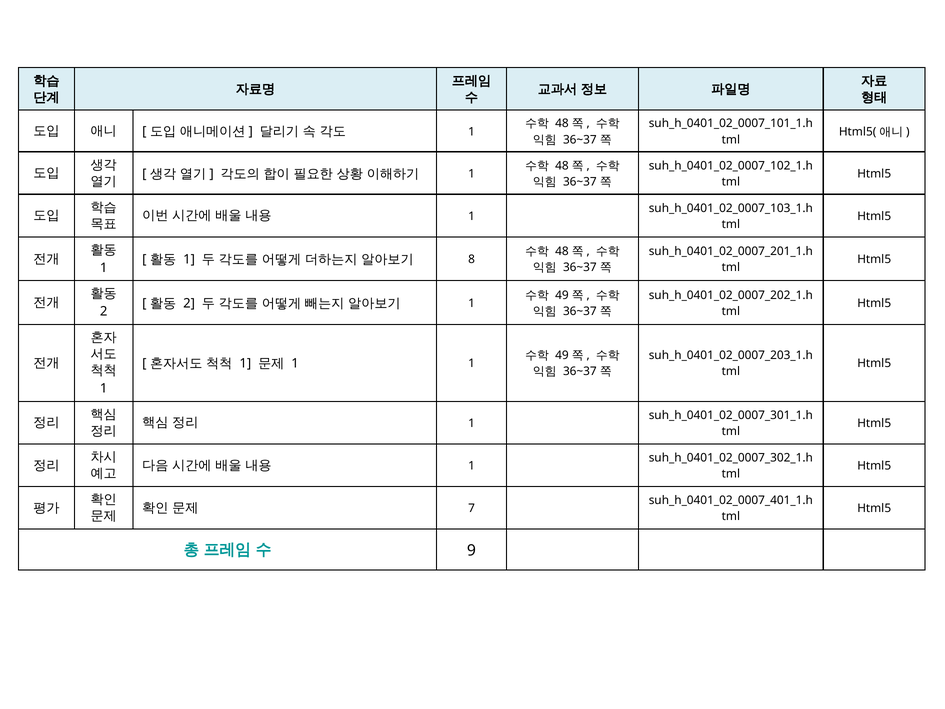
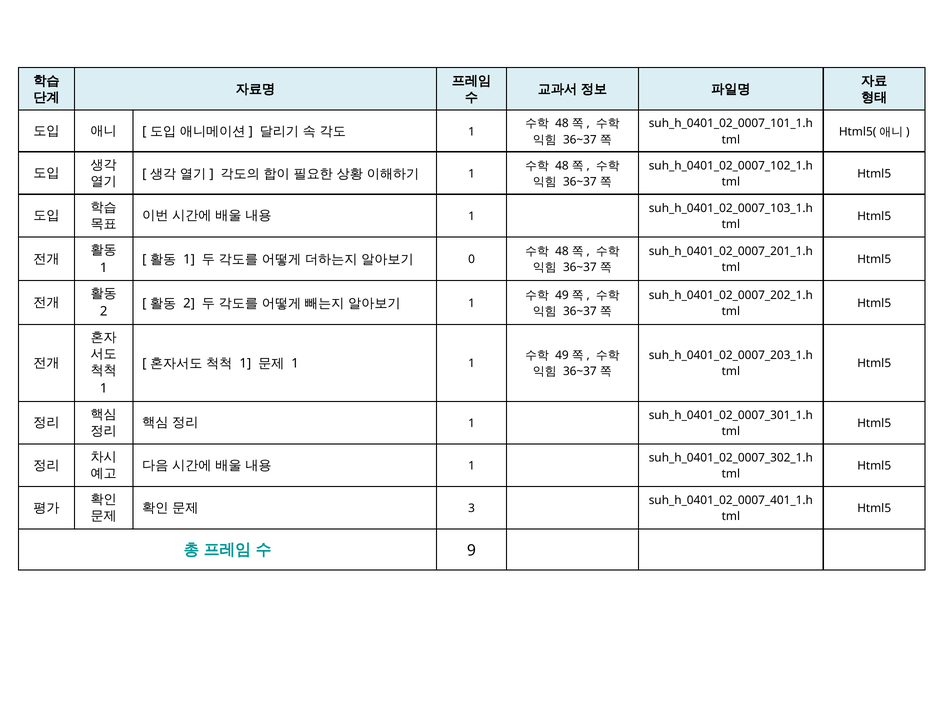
8: 8 -> 0
7: 7 -> 3
